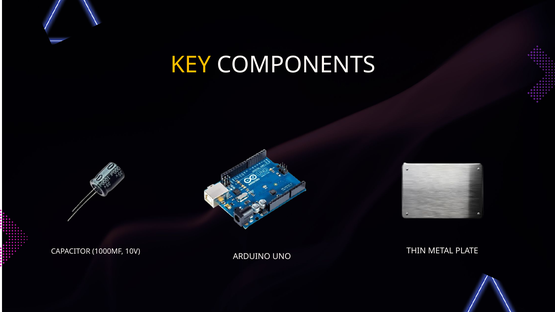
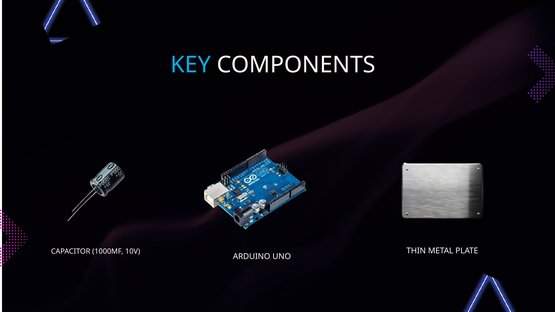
KEY colour: yellow -> light blue
